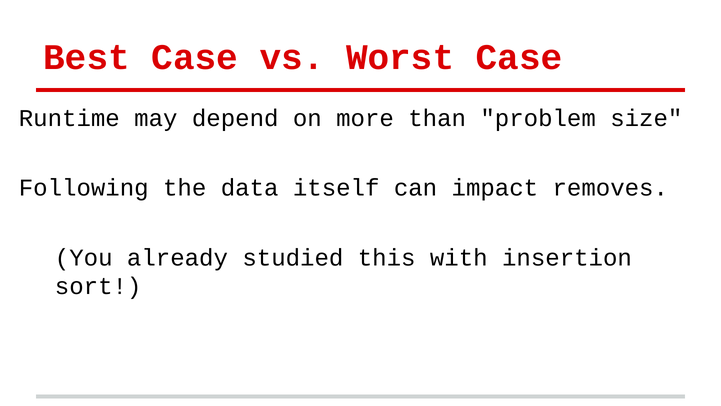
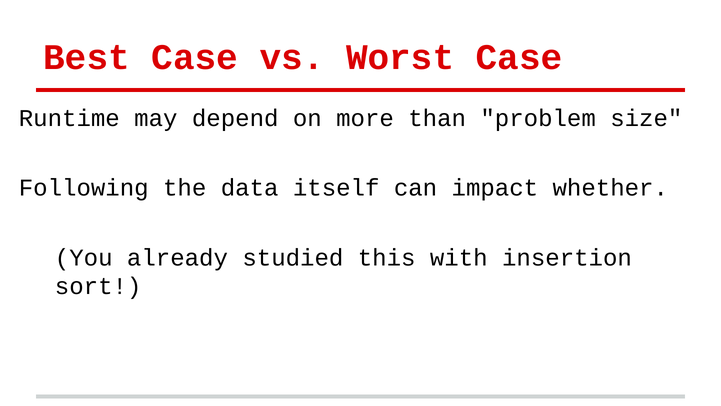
removes: removes -> whether
